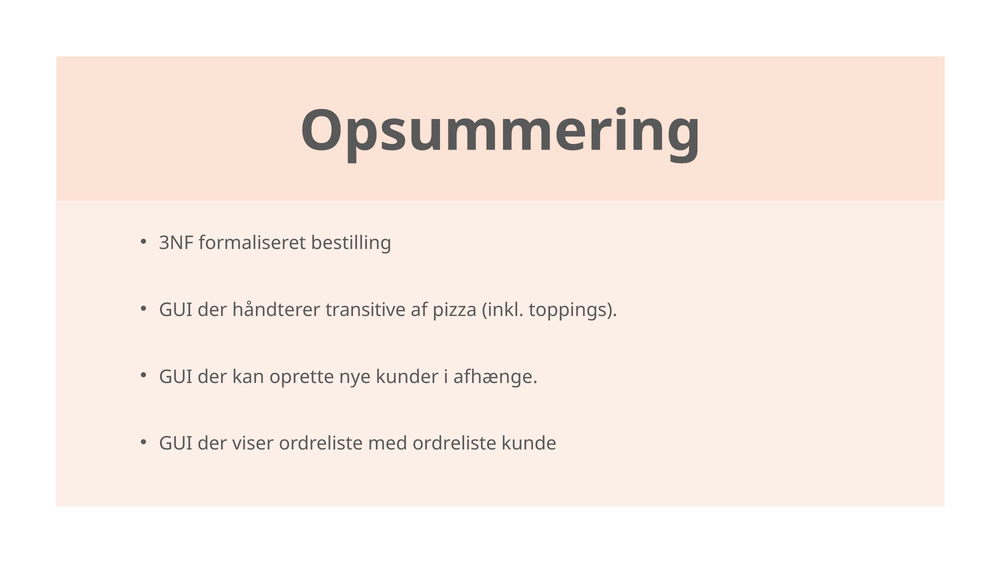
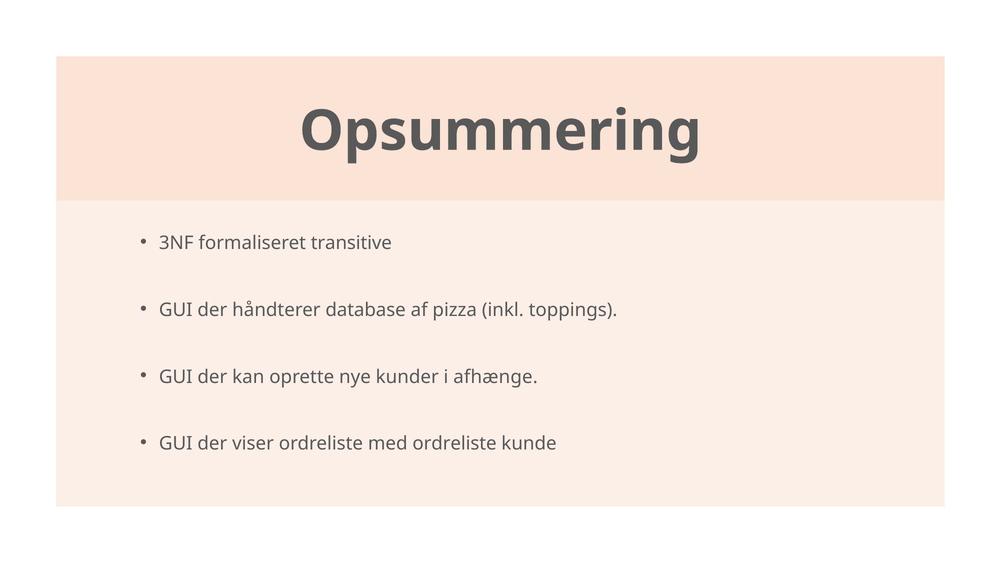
bestilling: bestilling -> transitive
transitive: transitive -> database
